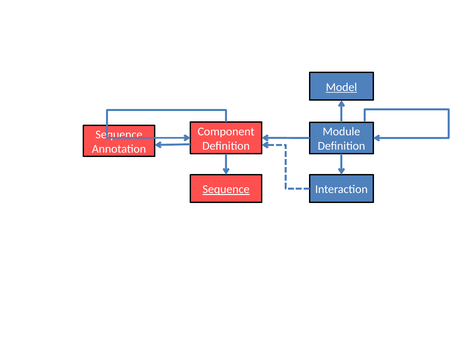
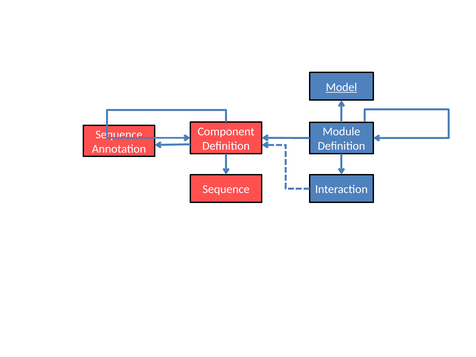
Sequence at (226, 189) underline: present -> none
